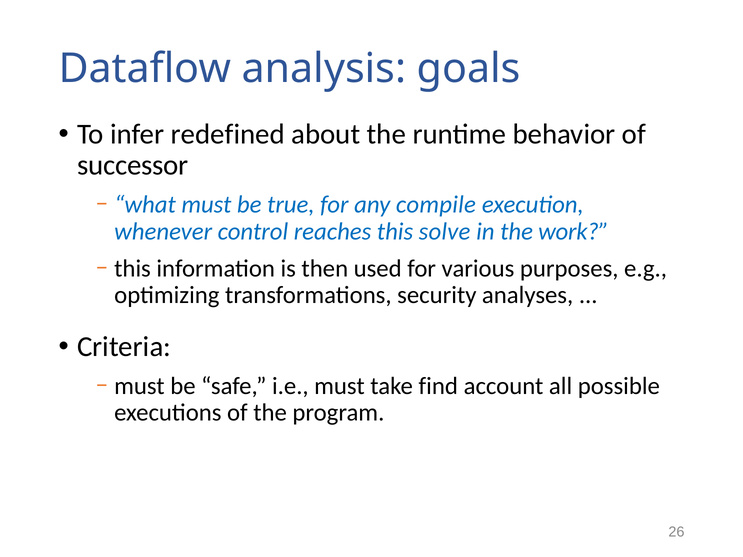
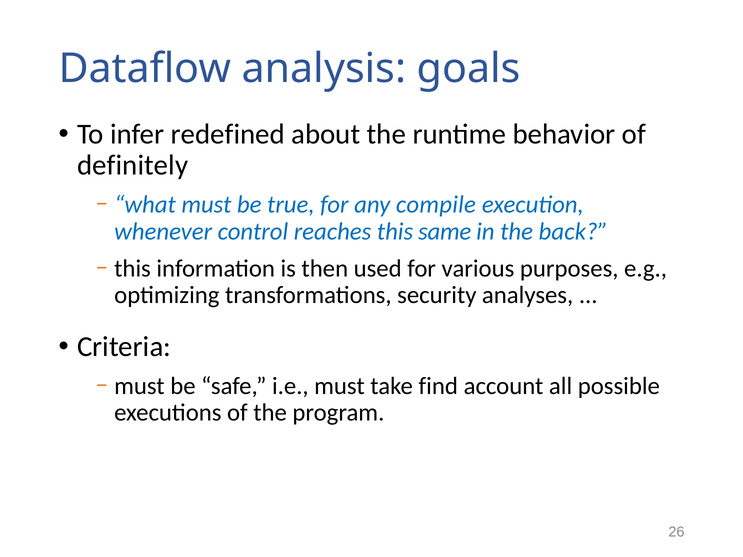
successor: successor -> definitely
solve: solve -> same
work: work -> back
